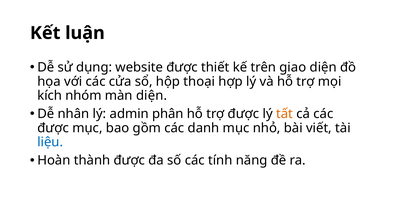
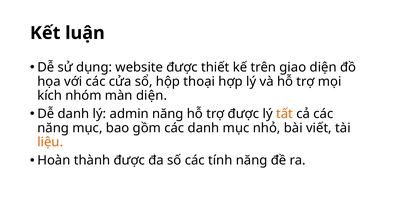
Dễ nhân: nhân -> danh
admin phân: phân -> năng
được at (53, 128): được -> năng
liệu colour: blue -> orange
